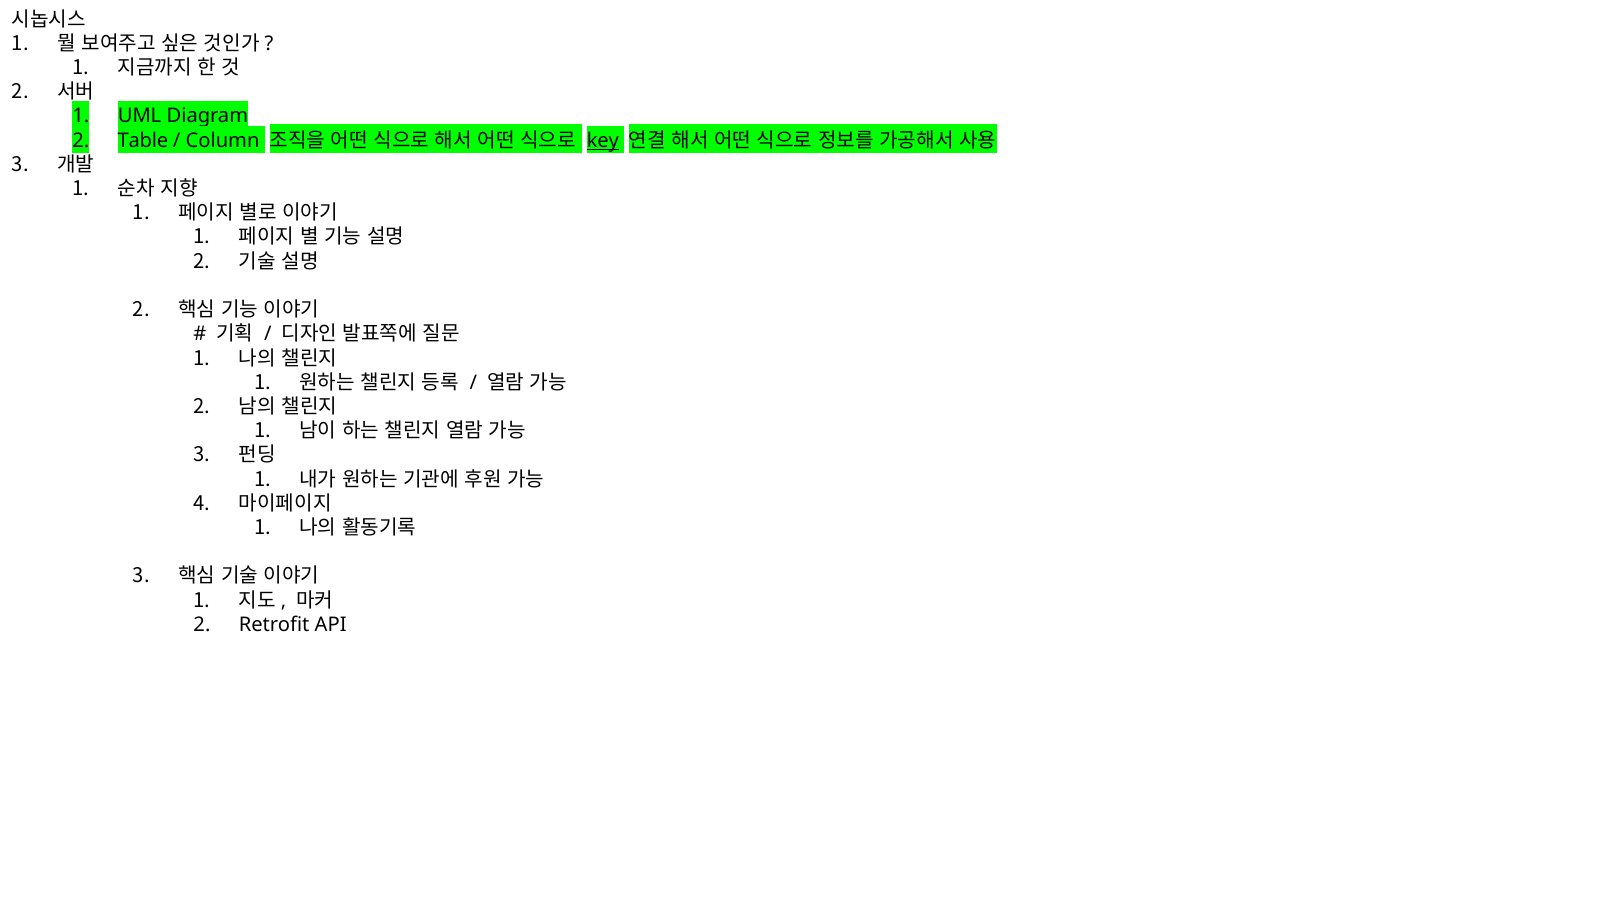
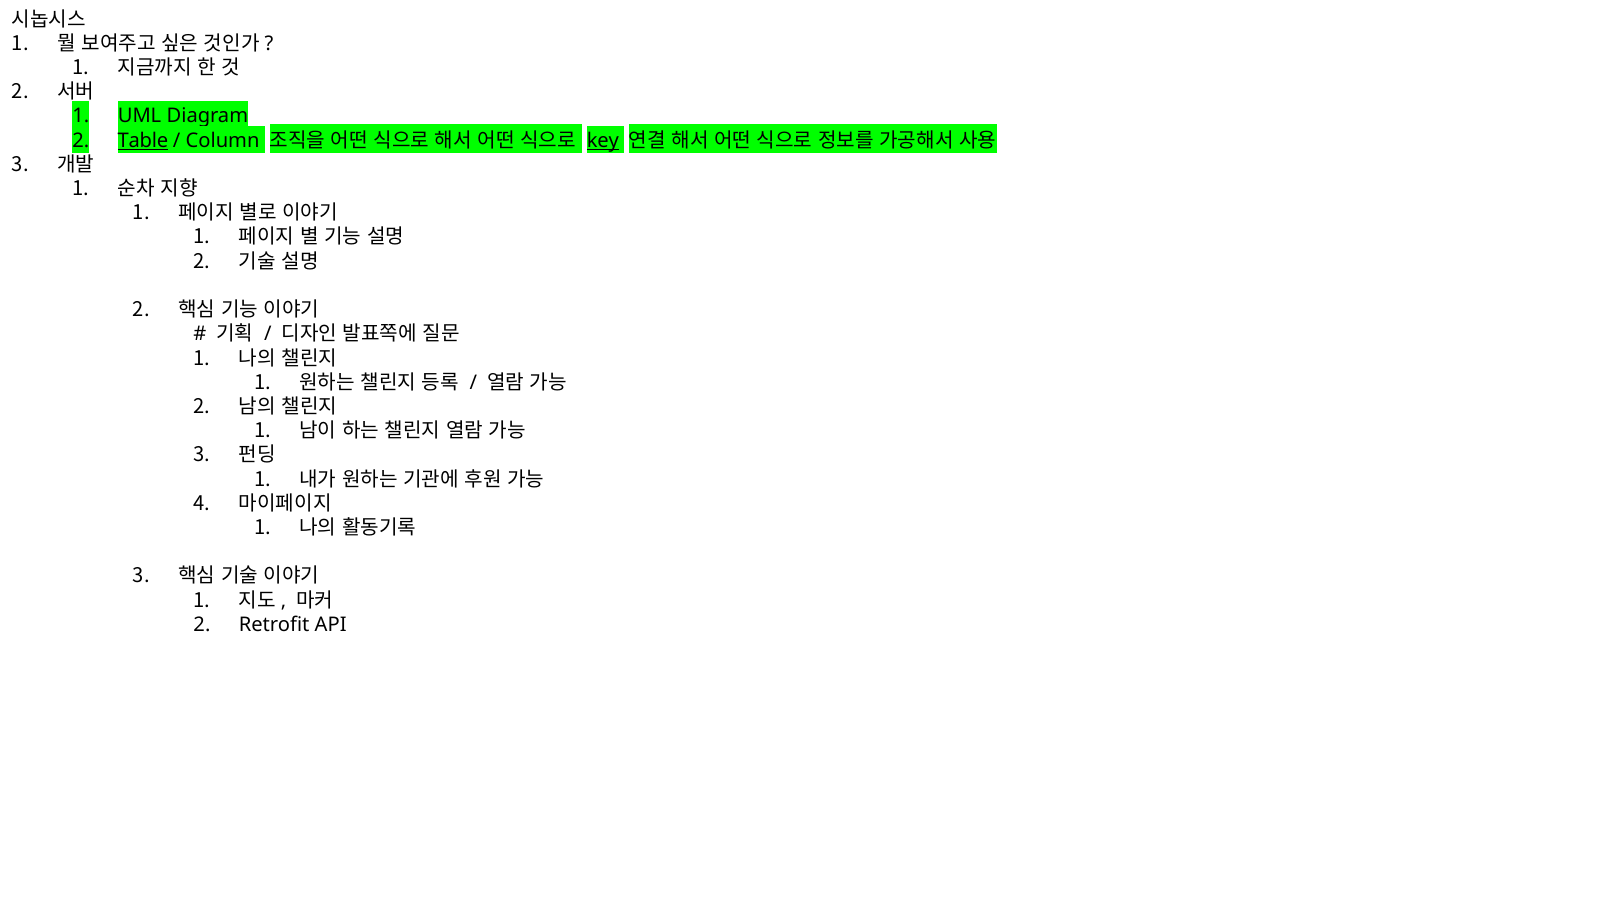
Table underline: none -> present
